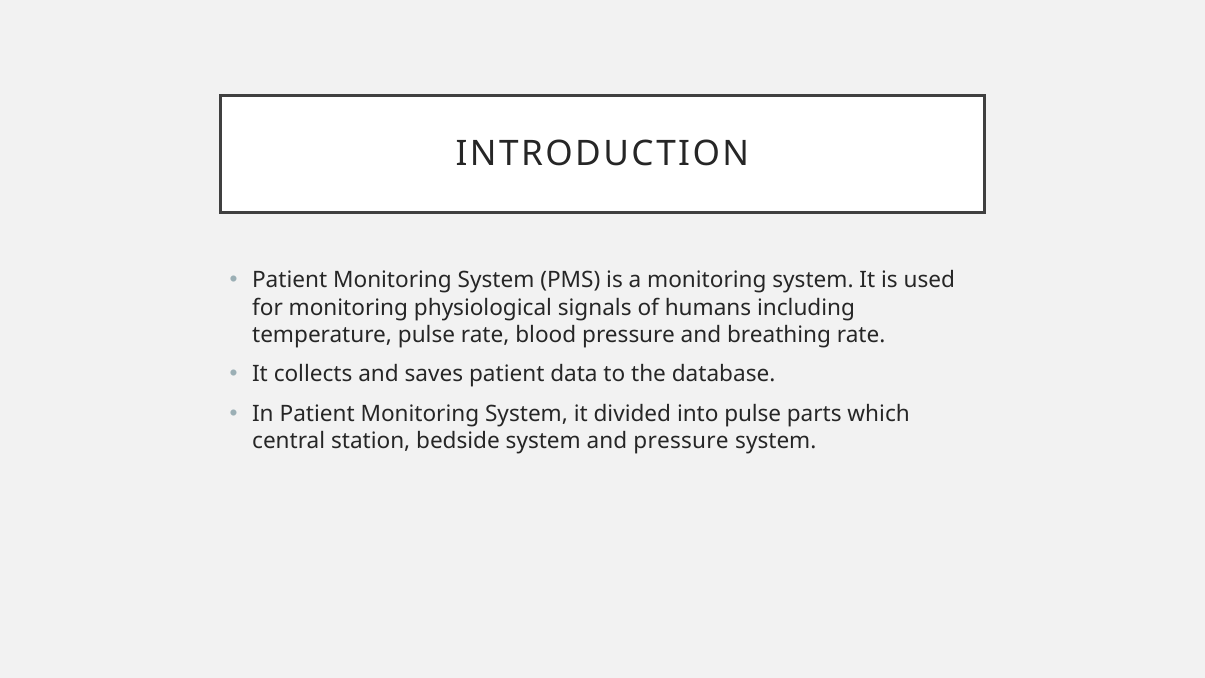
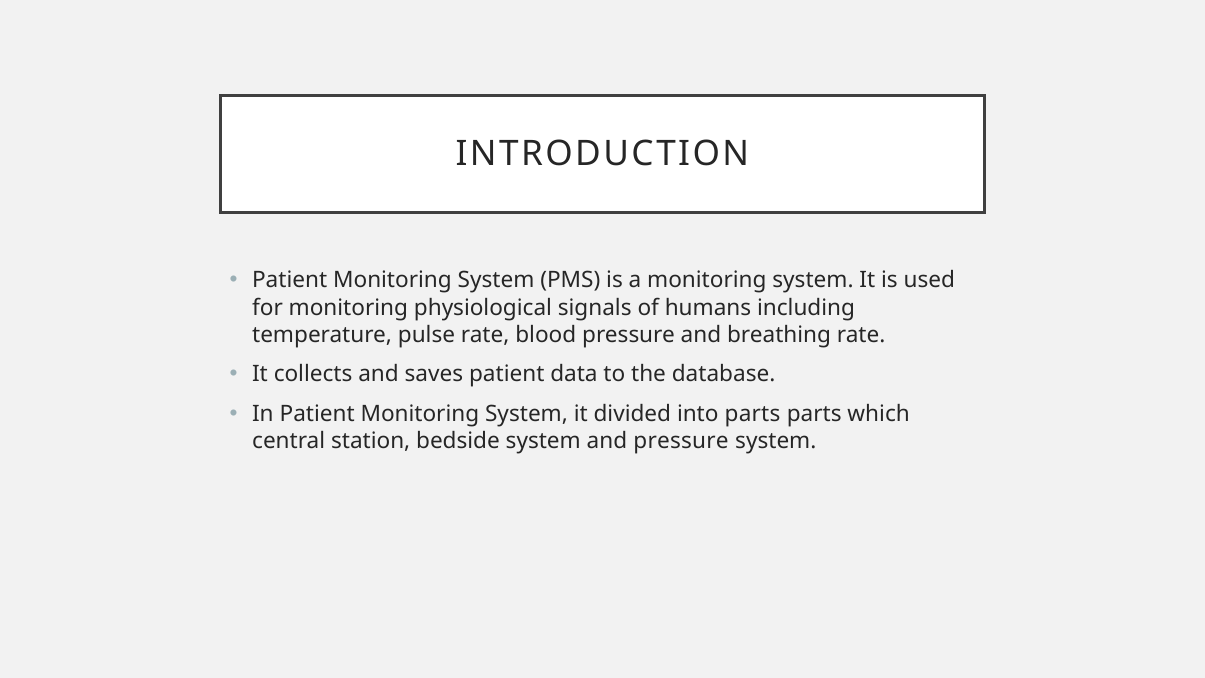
into pulse: pulse -> parts
